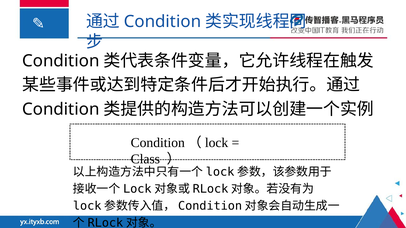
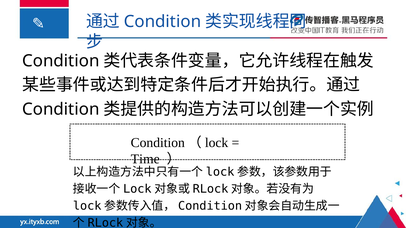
Class: Class -> Time
